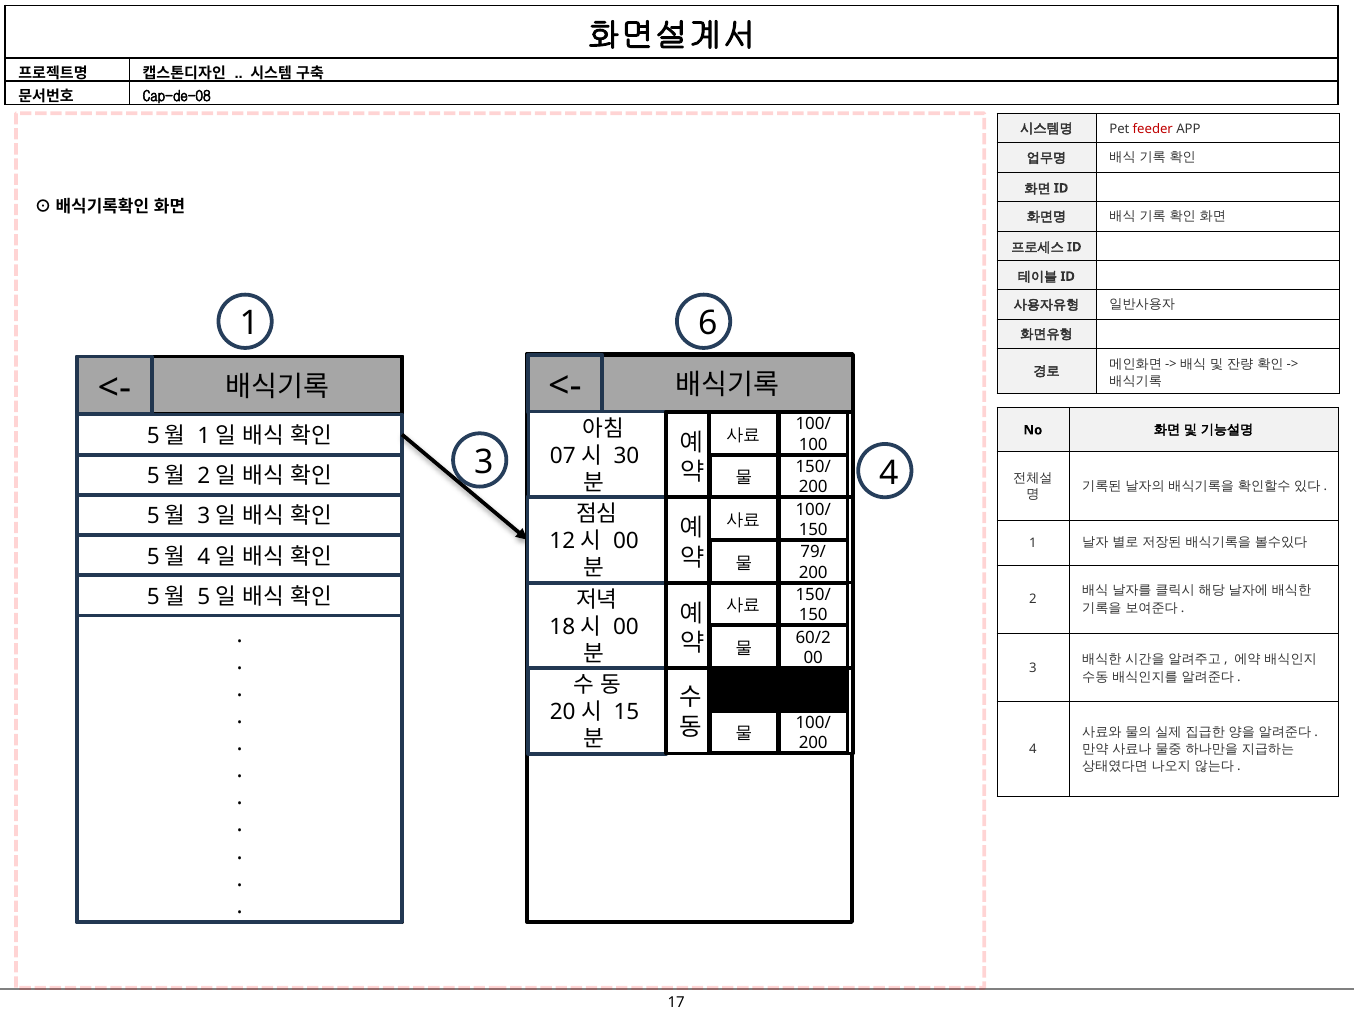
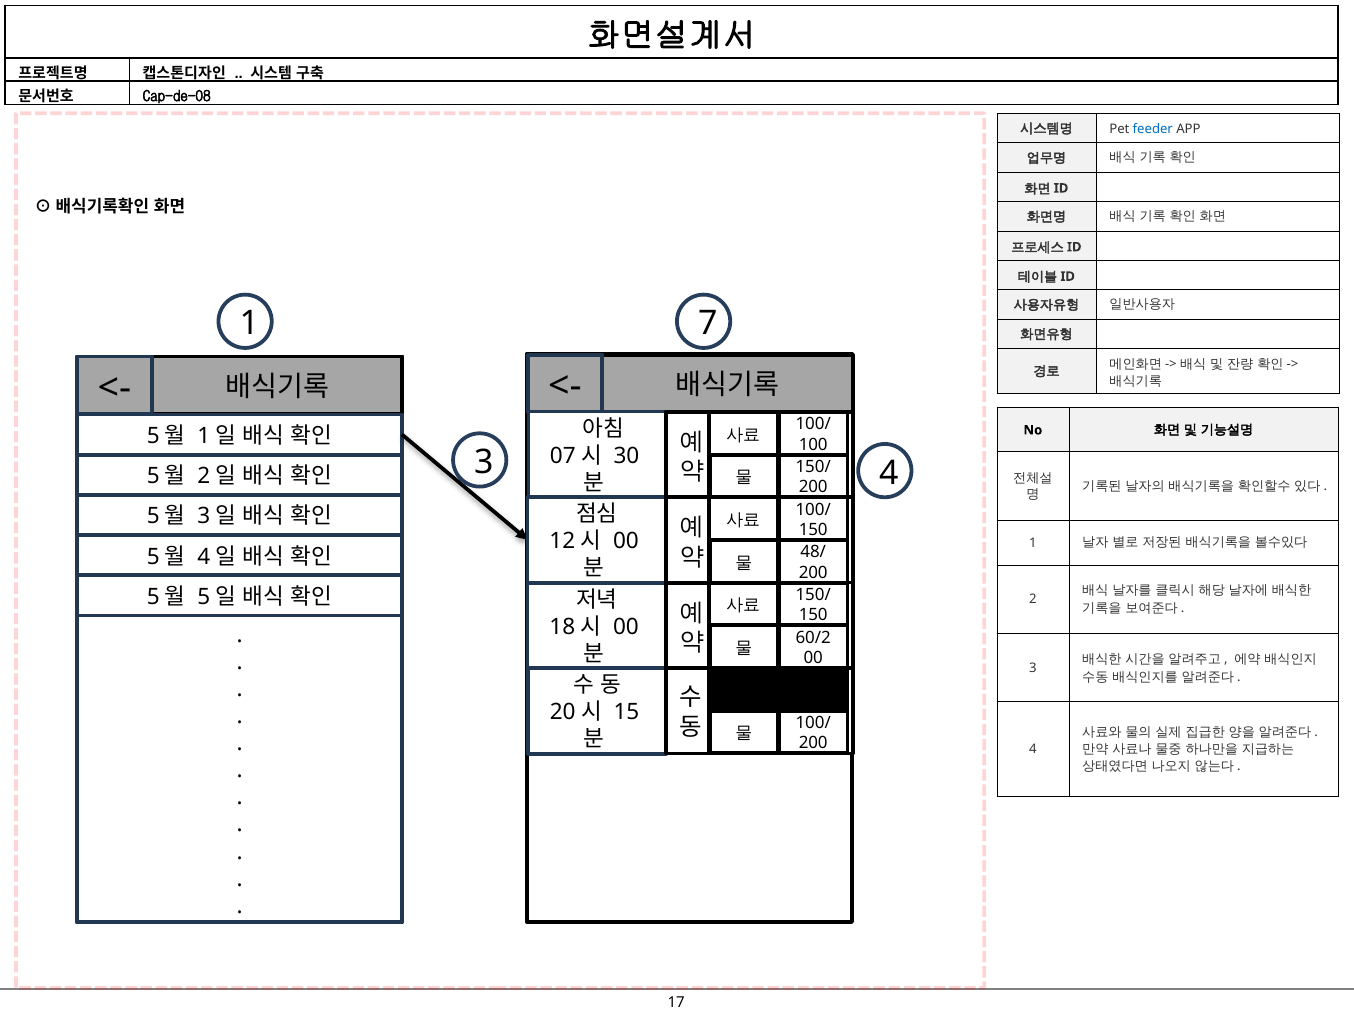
feeder colour: red -> blue
6: 6 -> 7
79/: 79/ -> 48/
